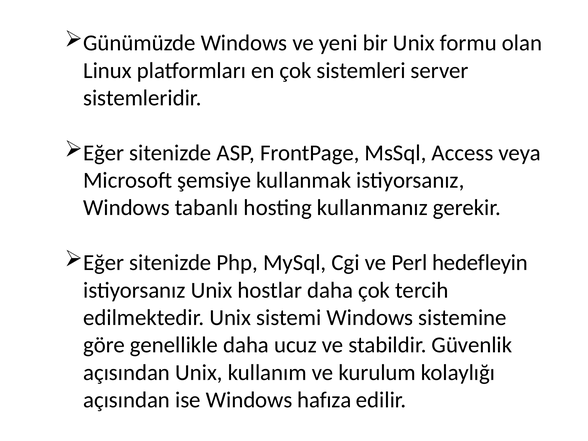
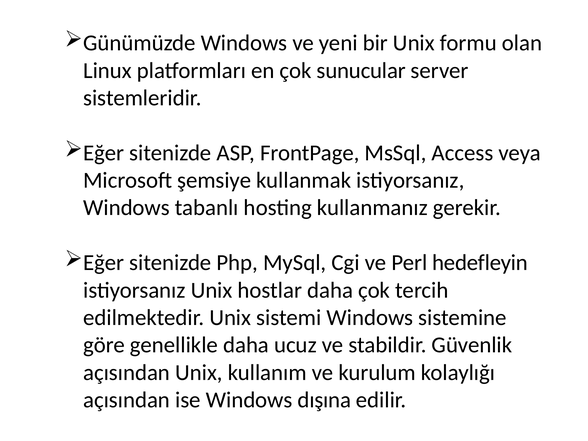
sistemleri: sistemleri -> sunucular
hafıza: hafıza -> dışına
